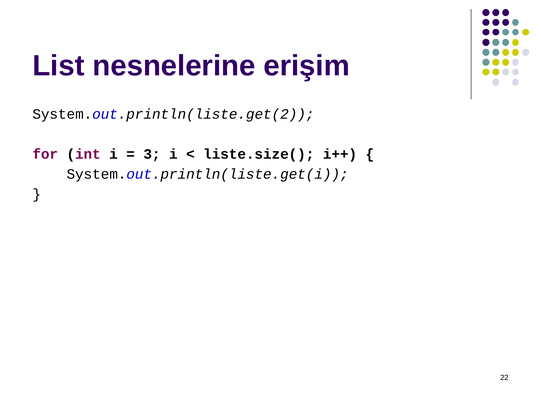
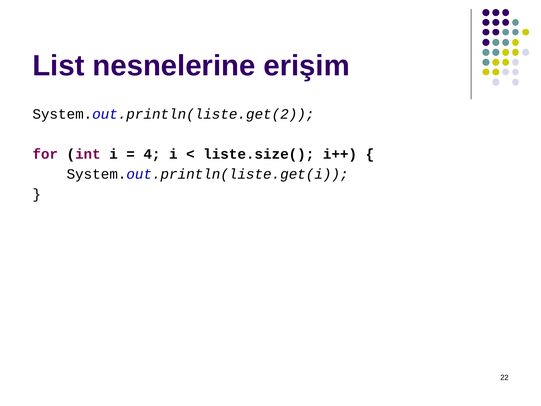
3: 3 -> 4
